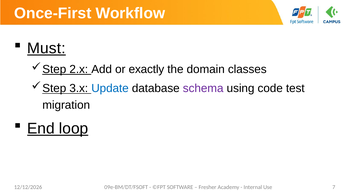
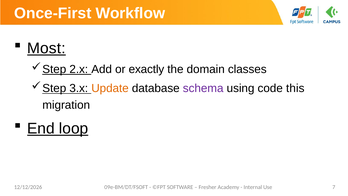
Must: Must -> Most
Update colour: blue -> orange
test: test -> this
